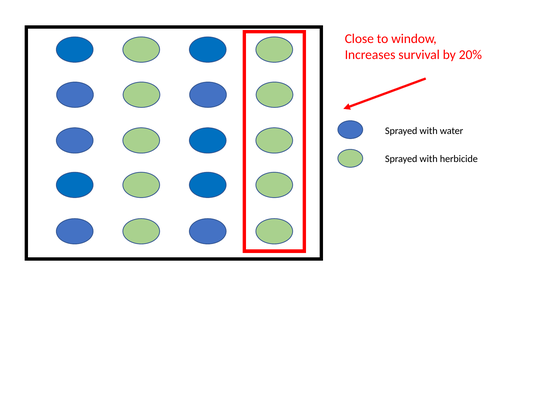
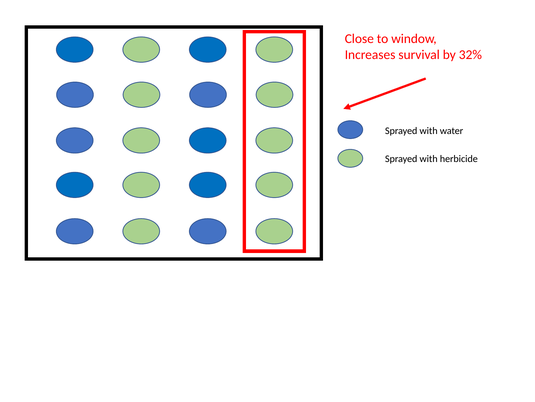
20%: 20% -> 32%
